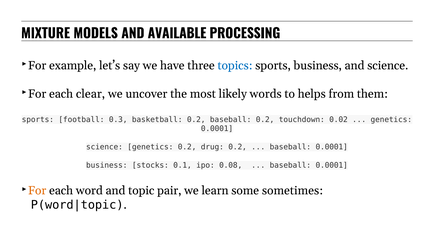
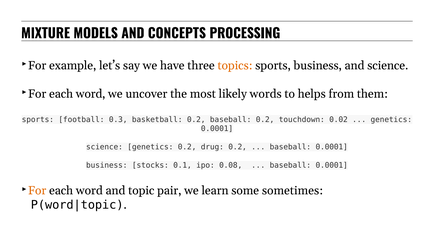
AVAILABLE: AVAILABLE -> CONCEPTS
topics colour: blue -> orange
clear at (91, 94): clear -> word
